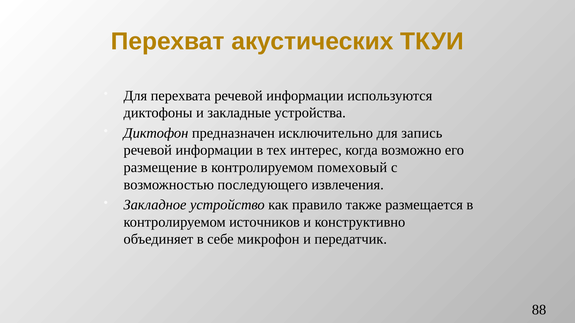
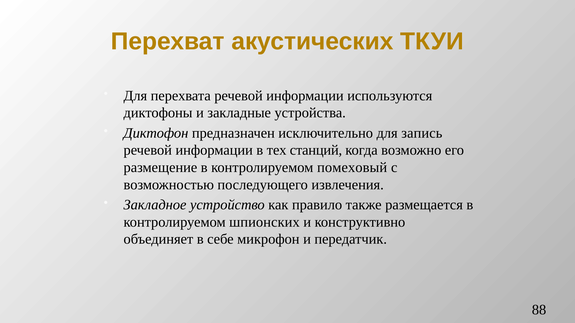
интерес: интерес -> станций
источников: источников -> шпионских
